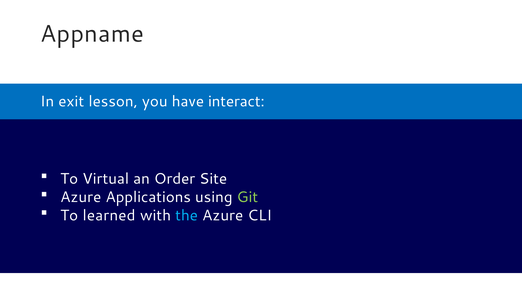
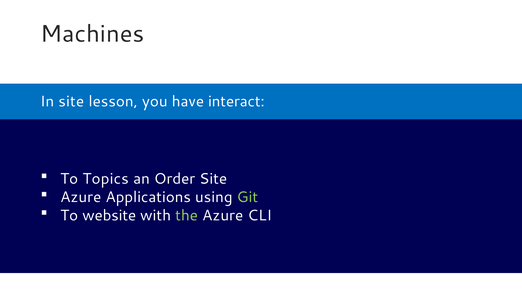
Appname: Appname -> Machines
In exit: exit -> site
Virtual: Virtual -> Topics
learned: learned -> website
the colour: light blue -> light green
